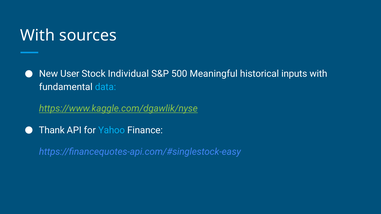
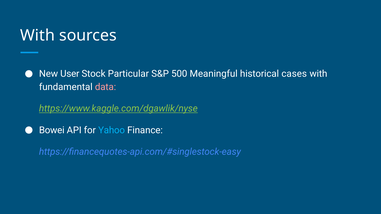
Individual: Individual -> Particular
inputs: inputs -> cases
data colour: light blue -> pink
Thank: Thank -> Bowei
